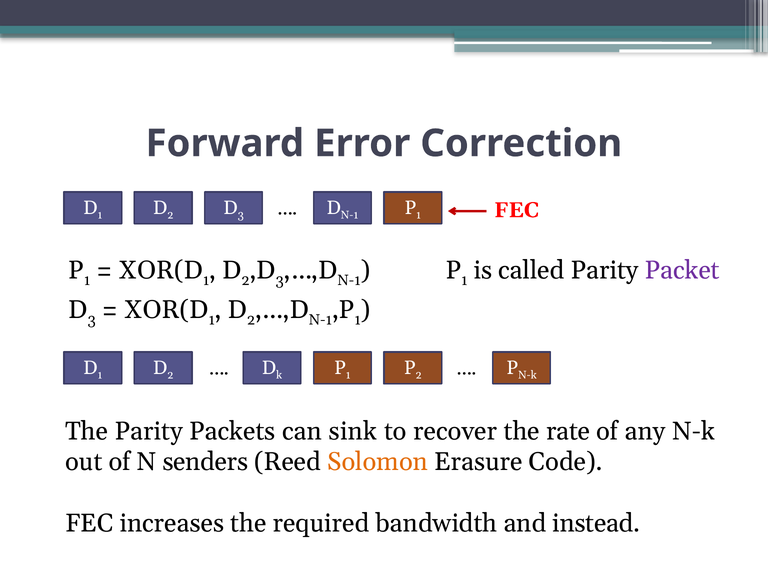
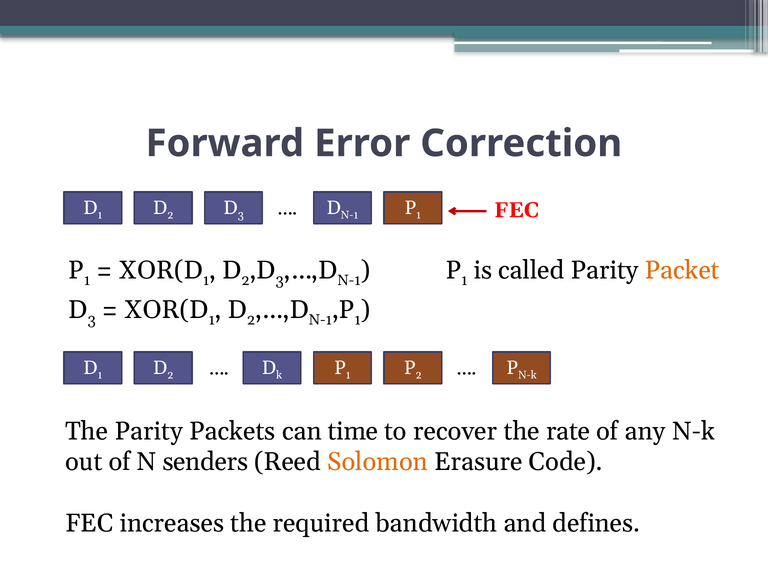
Packet colour: purple -> orange
sink: sink -> time
instead: instead -> defines
